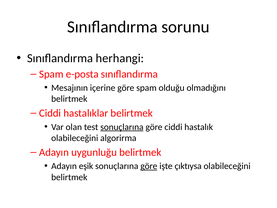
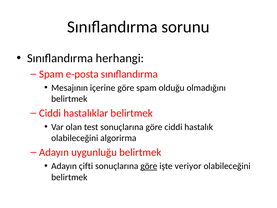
sonuçlarına at (122, 127) underline: present -> none
eşik: eşik -> çifti
çıktıysa: çıktıysa -> veriyor
